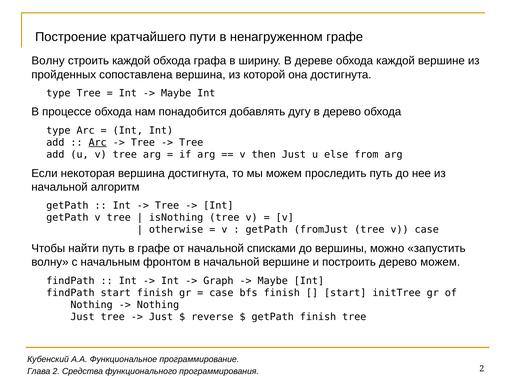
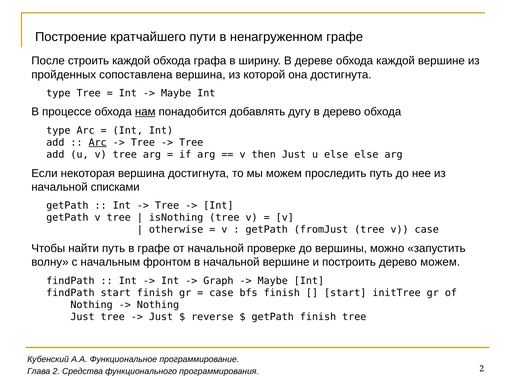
Волну at (48, 61): Волну -> После
нам underline: none -> present
else from: from -> else
алгоритм: алгоритм -> списками
списками: списками -> проверке
